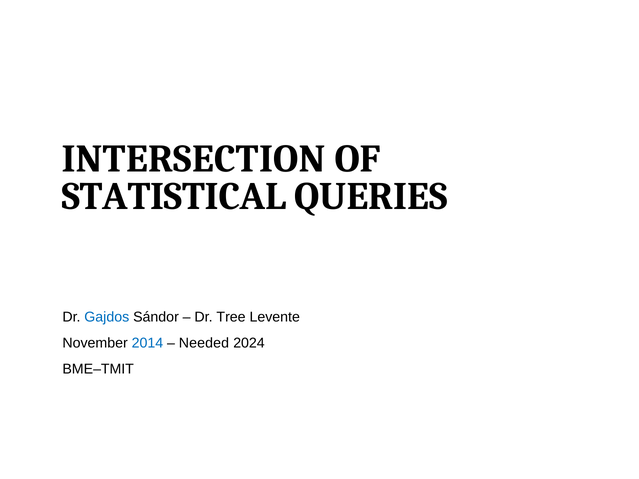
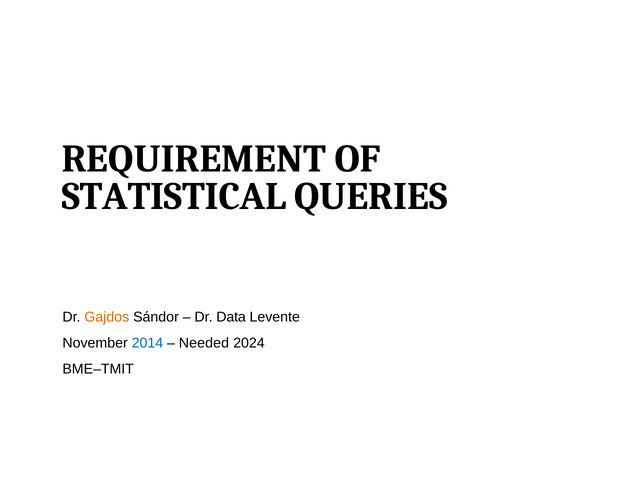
INTERSECTION: INTERSECTION -> REQUIREMENT
Gajdos colour: blue -> orange
Tree: Tree -> Data
